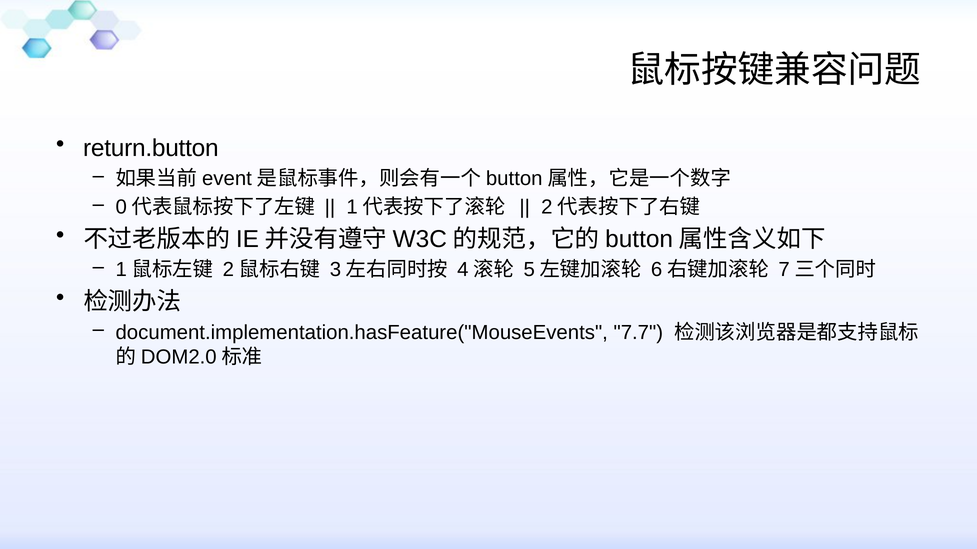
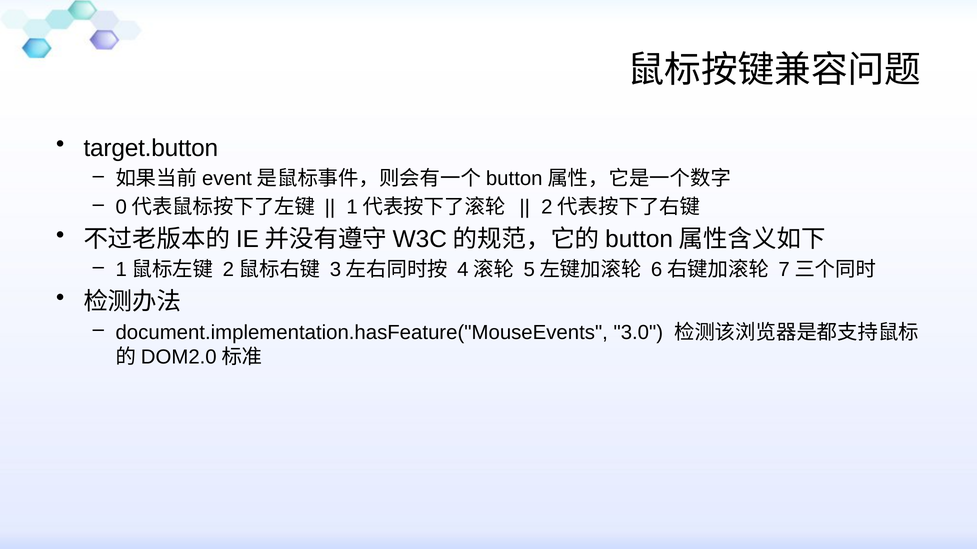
return.button: return.button -> target.button
7.7: 7.7 -> 3.0
